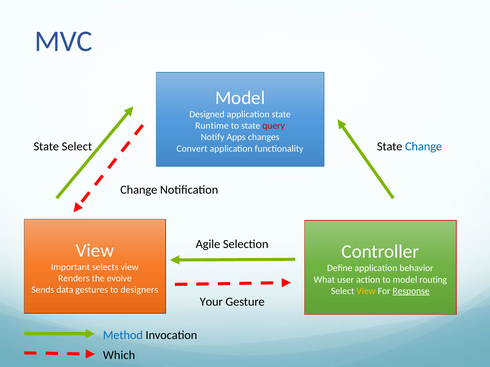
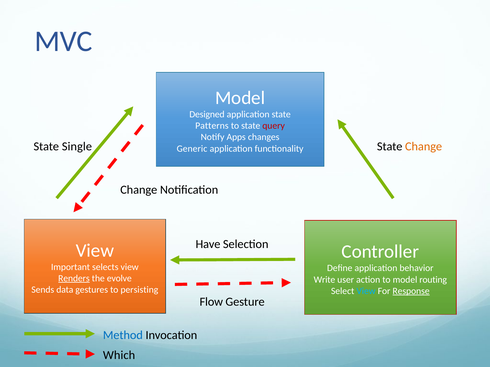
Runtime: Runtime -> Patterns
State Select: Select -> Single
Change at (424, 147) colour: blue -> orange
Convert: Convert -> Generic
Agile: Agile -> Have
Renders underline: none -> present
What: What -> Write
designers: designers -> persisting
View at (366, 291) colour: yellow -> light blue
Your: Your -> Flow
